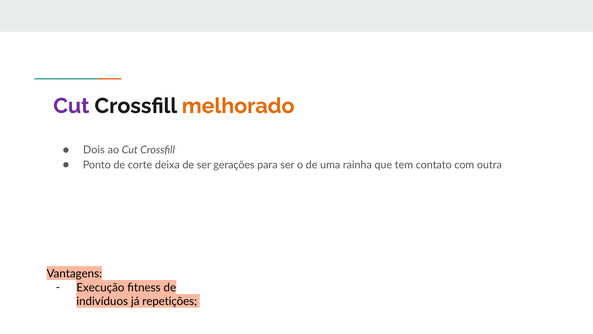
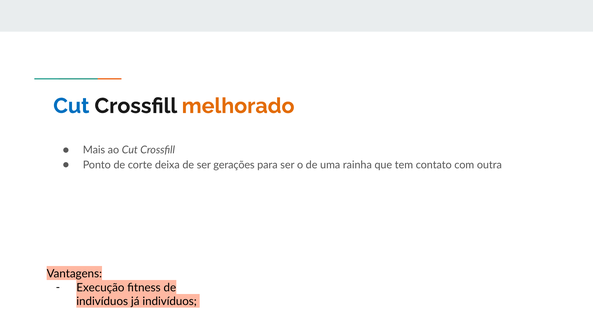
Cut at (71, 106) colour: purple -> blue
Dois: Dois -> Mais
já repetições: repetições -> indivíduos
